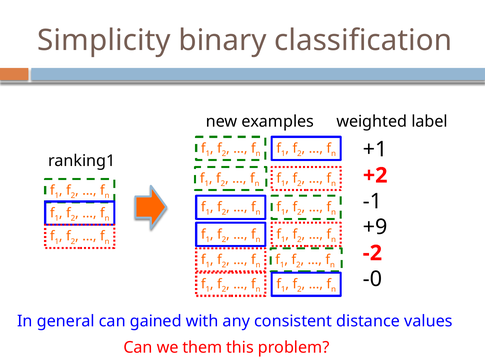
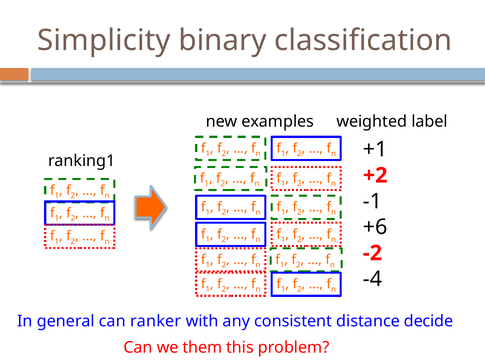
+9: +9 -> +6
-0: -0 -> -4
gained: gained -> ranker
values: values -> decide
